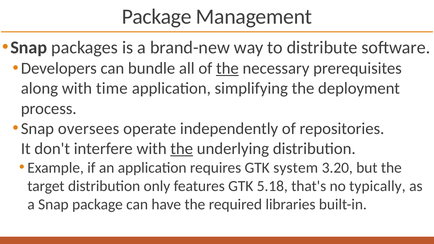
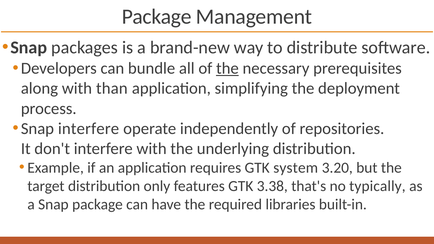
time: time -> than
Snap oversees: oversees -> interfere
the at (182, 149) underline: present -> none
5.18: 5.18 -> 3.38
